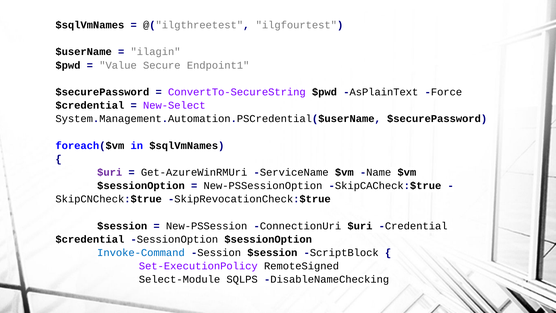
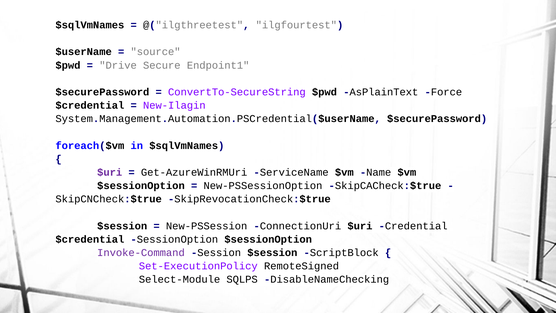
ilagin: ilagin -> source
Value: Value -> Drive
New-Select: New-Select -> New-Ilagin
Invoke-Command colour: blue -> purple
